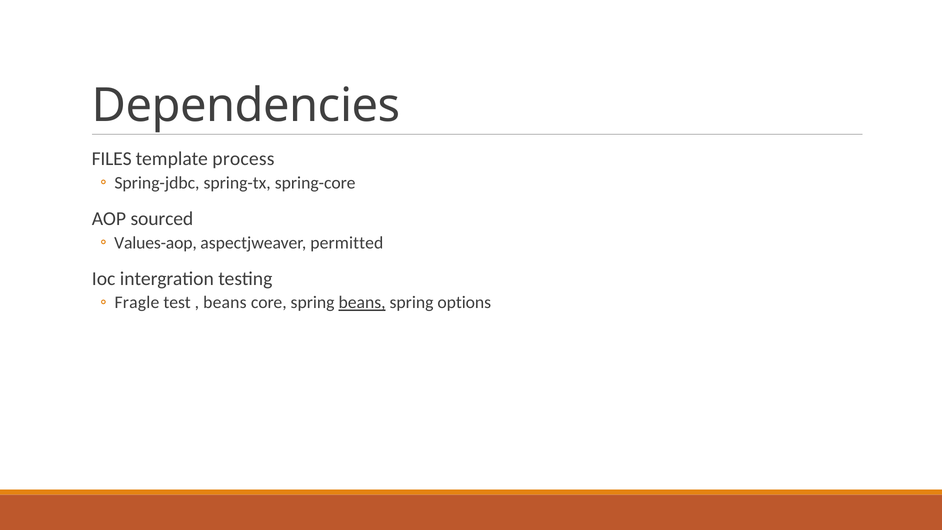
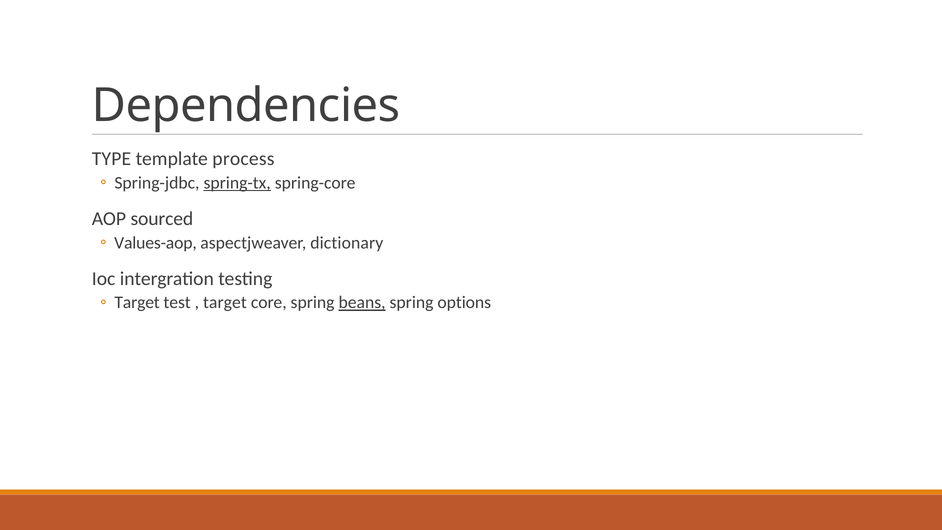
FILES: FILES -> TYPE
spring-tx underline: none -> present
permitted: permitted -> dictionary
Fragle at (137, 303): Fragle -> Target
beans at (225, 303): beans -> target
